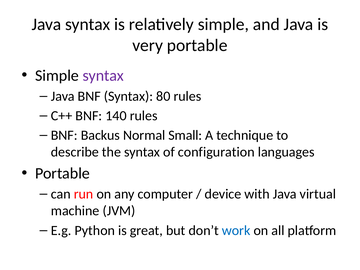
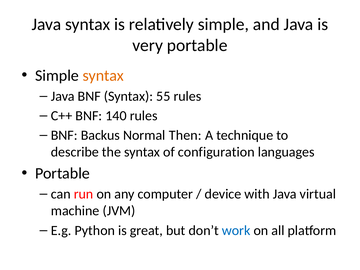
syntax at (103, 76) colour: purple -> orange
80: 80 -> 55
Small: Small -> Then
